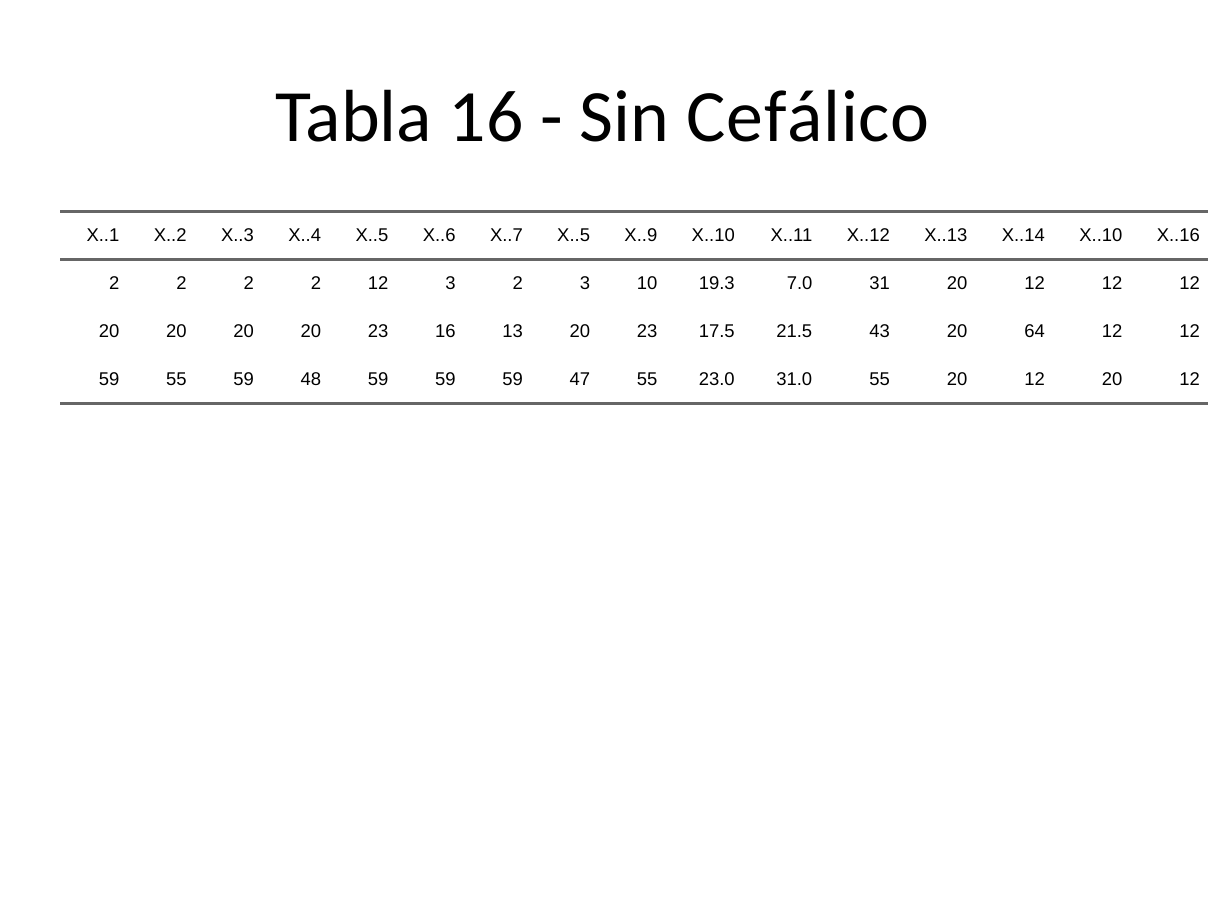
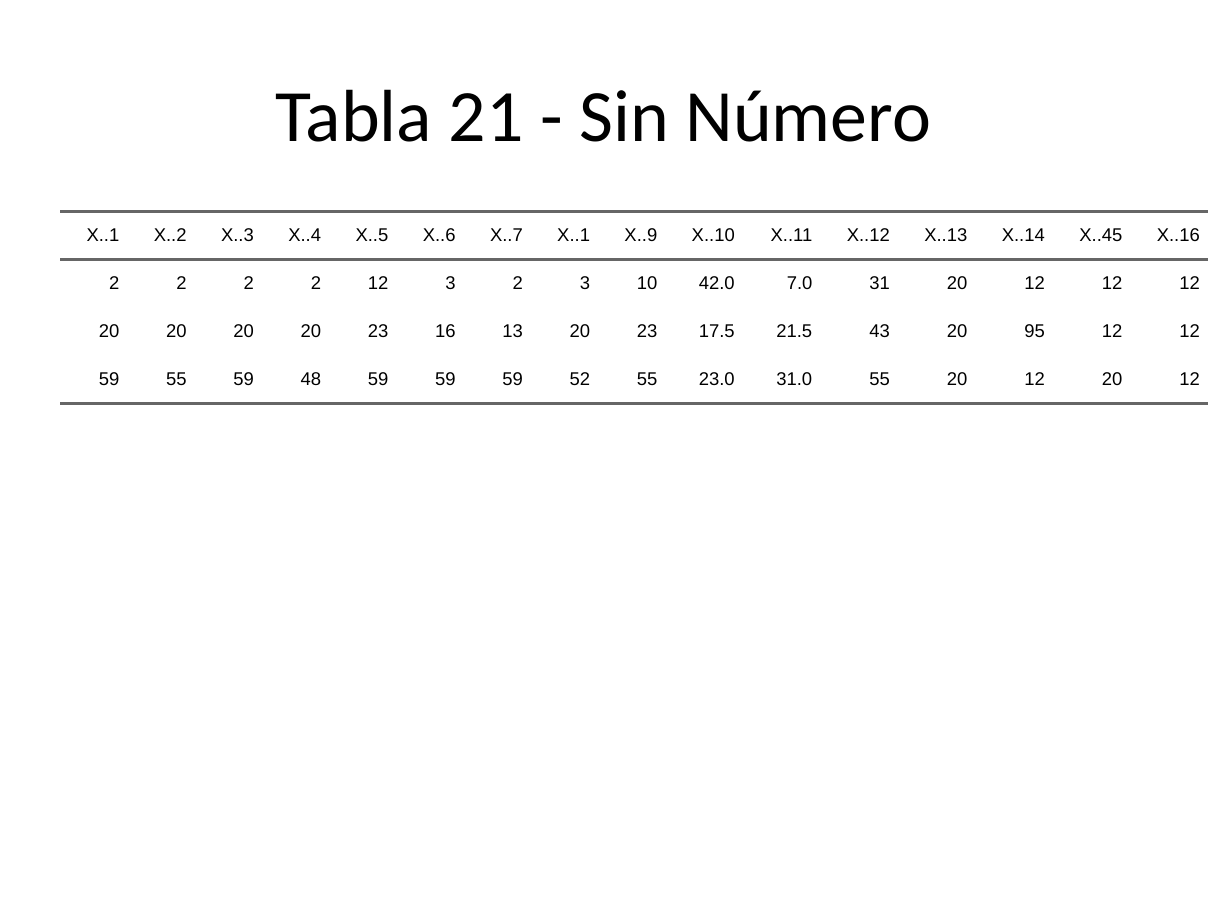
Tabla 16: 16 -> 21
Cefálico: Cefálico -> Número
X..7 X..5: X..5 -> X..1
X..14 X..10: X..10 -> X..45
19.3: 19.3 -> 42.0
64: 64 -> 95
47: 47 -> 52
